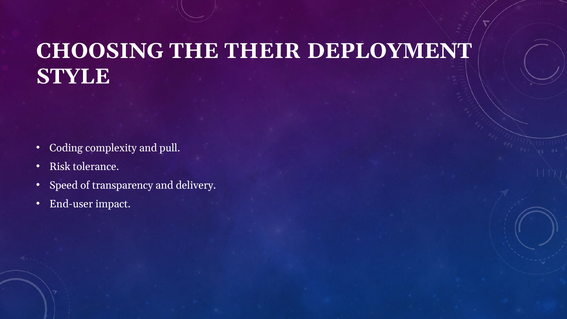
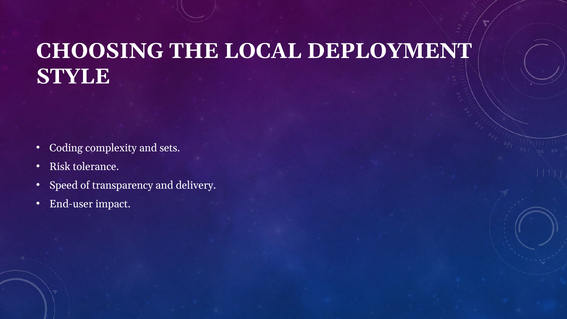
THEIR: THEIR -> LOCAL
pull: pull -> sets
